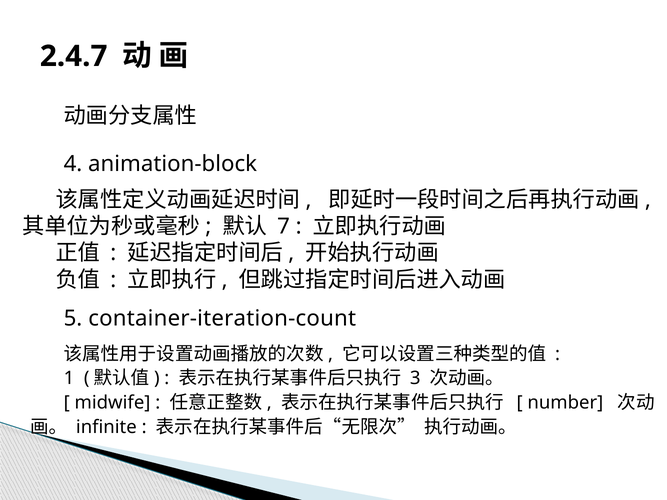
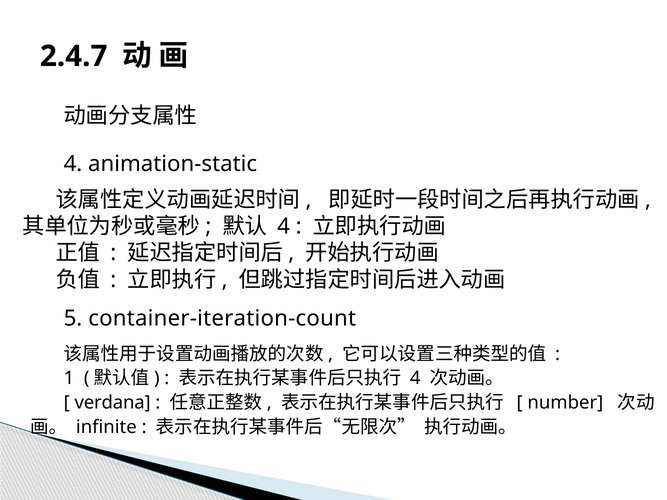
animation-block: animation-block -> animation-static
7 at (284, 226): 7 -> 4
3 at (415, 379): 3 -> 4
midwife: midwife -> verdana
